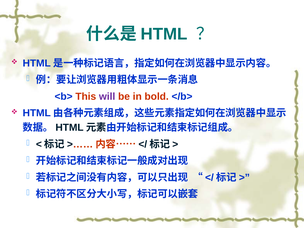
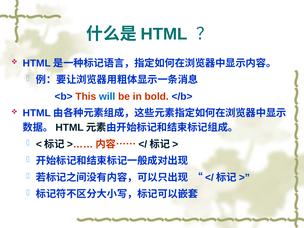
will colour: purple -> blue
